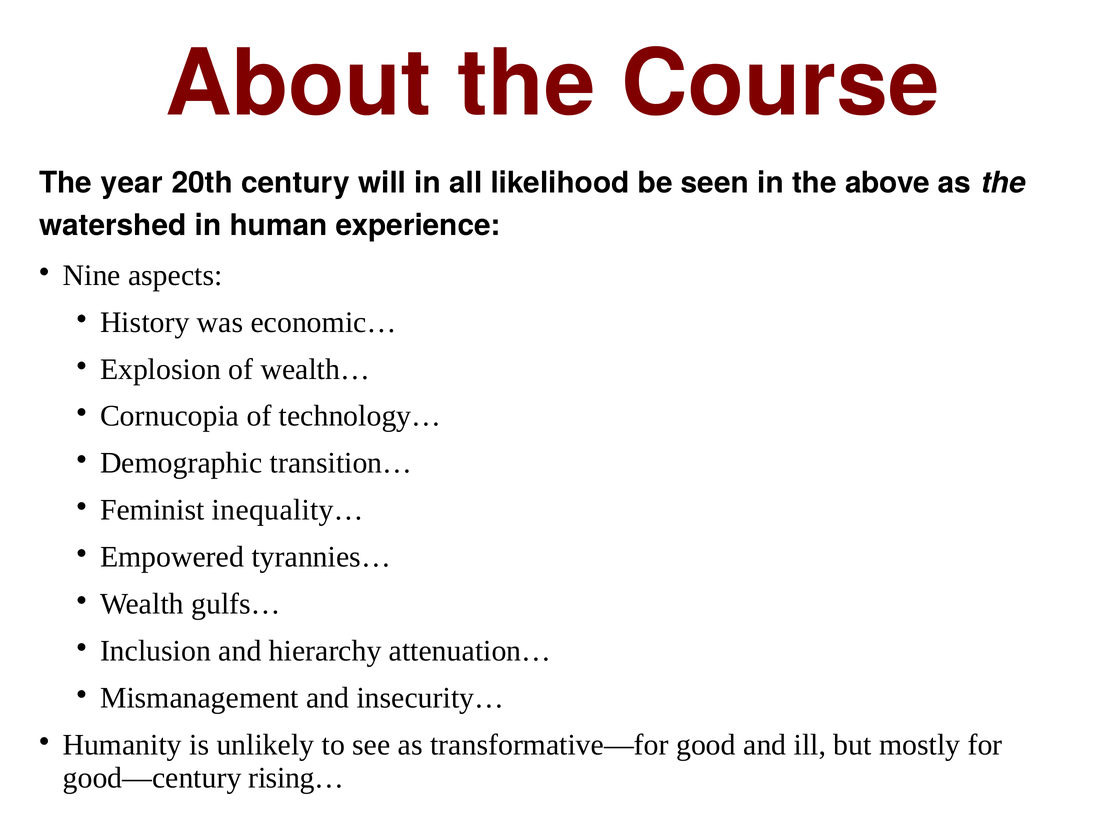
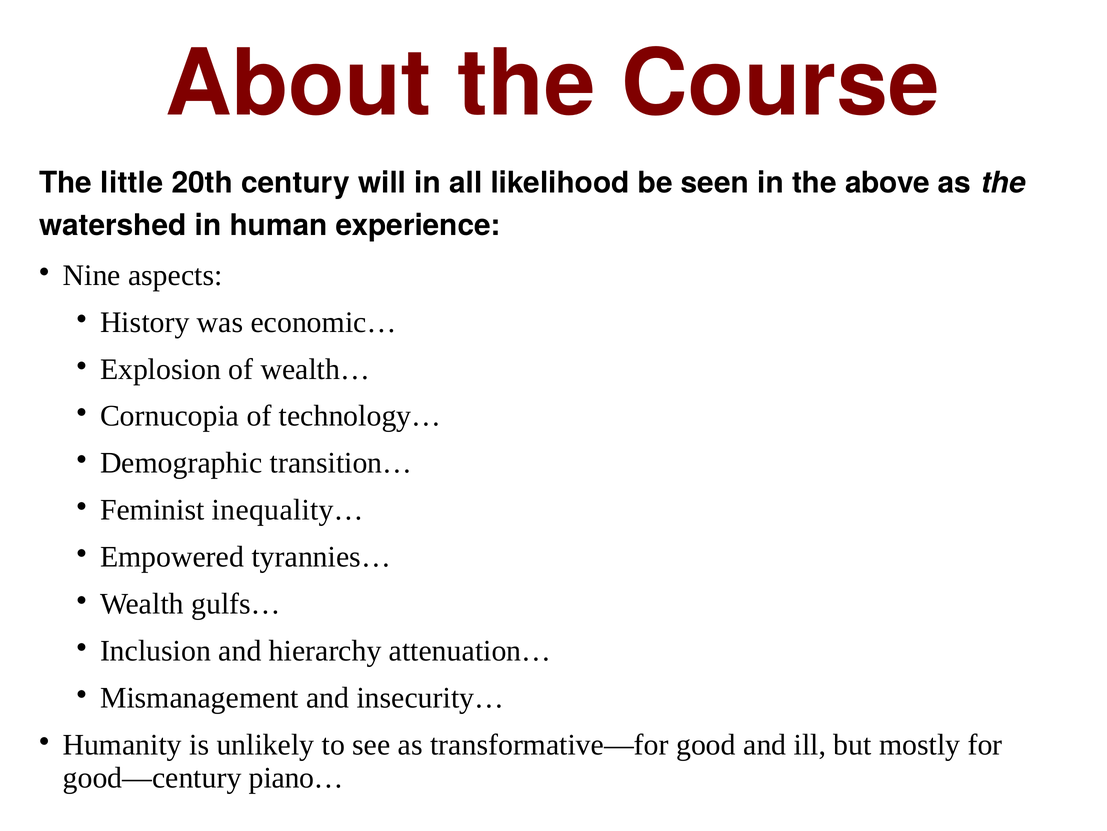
year: year -> little
rising…: rising… -> piano…
